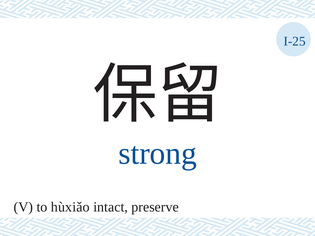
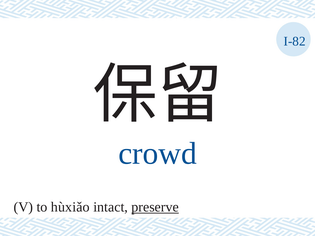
I-25: I-25 -> I-82
strong: strong -> crowd
preserve underline: none -> present
